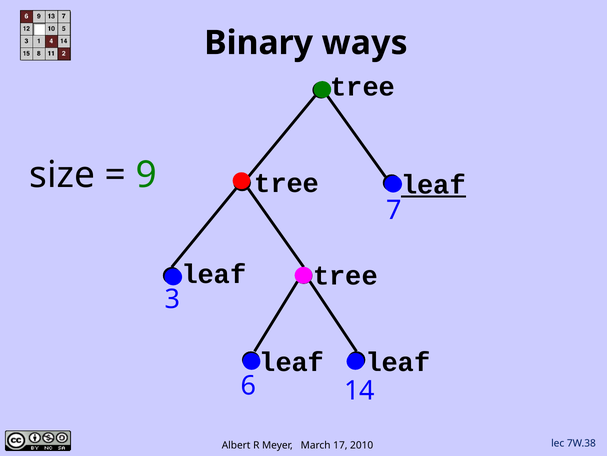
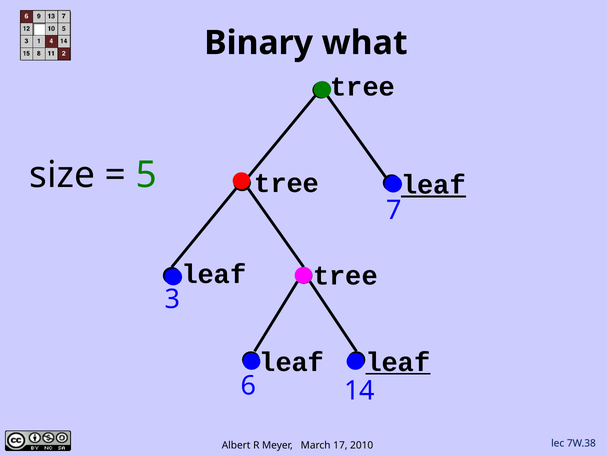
ways: ways -> what
9: 9 -> 5
leaf at (398, 362) underline: none -> present
